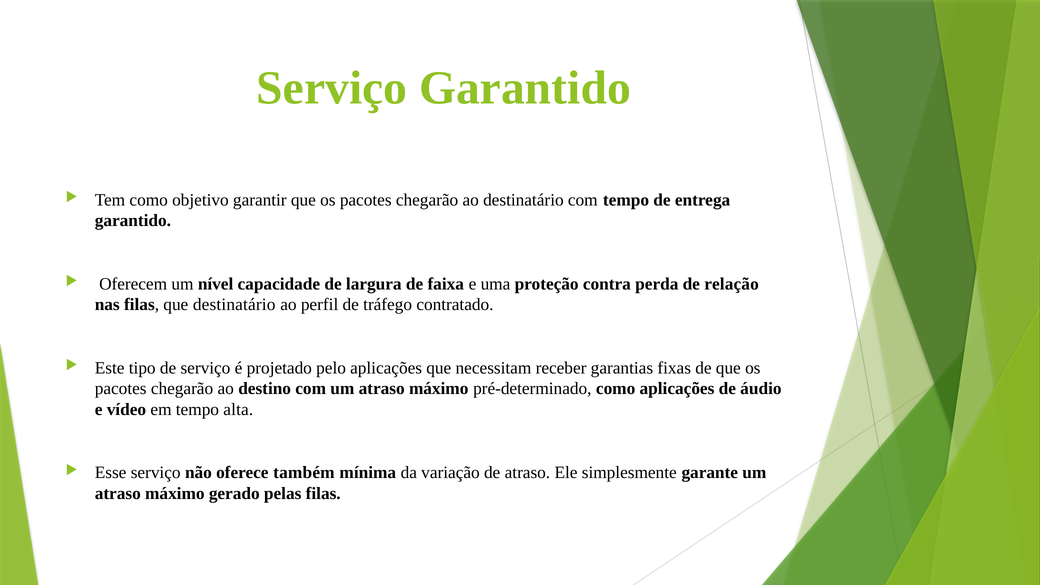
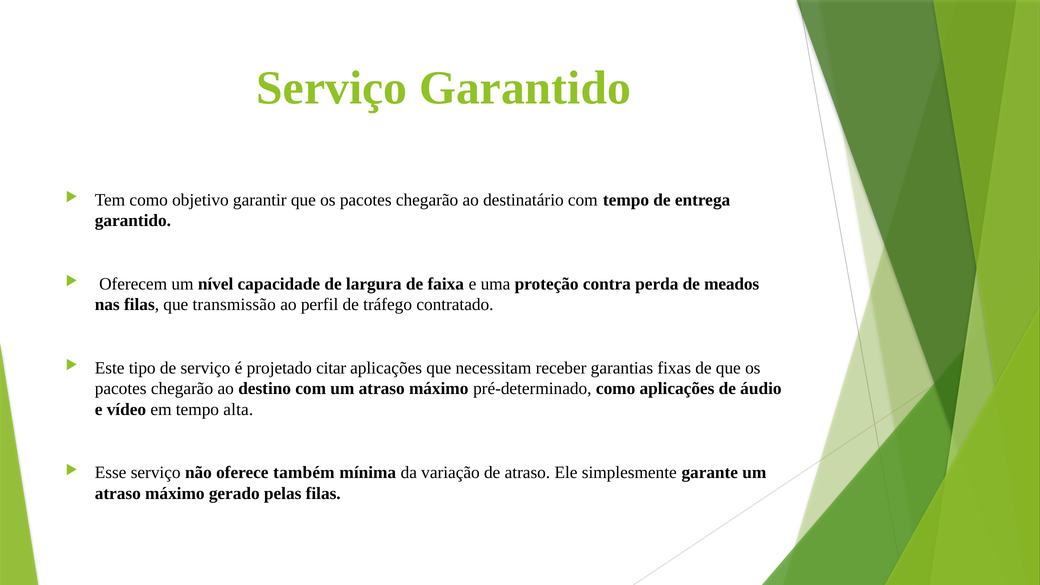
relação: relação -> meados
que destinatário: destinatário -> transmissão
pelo: pelo -> citar
